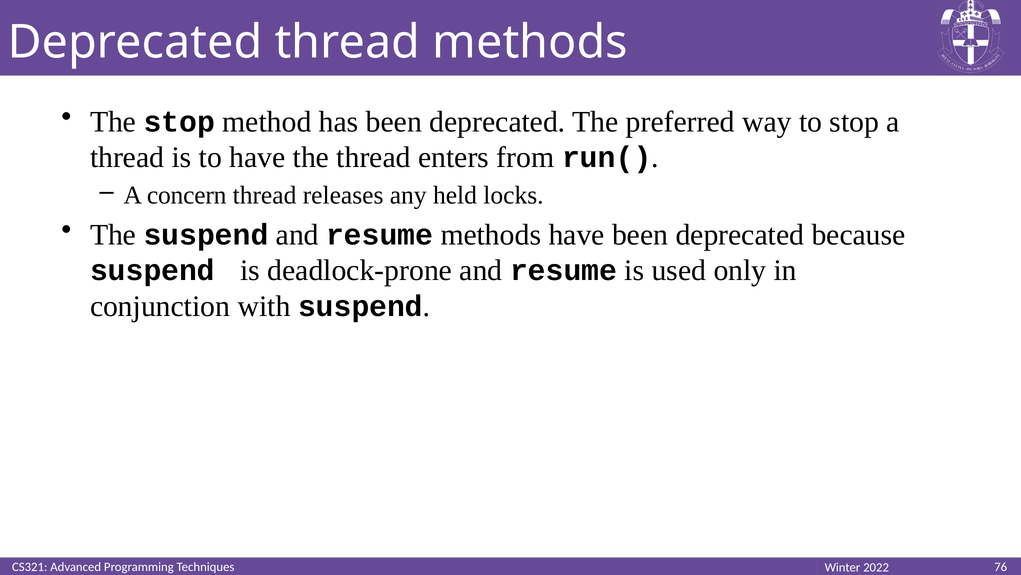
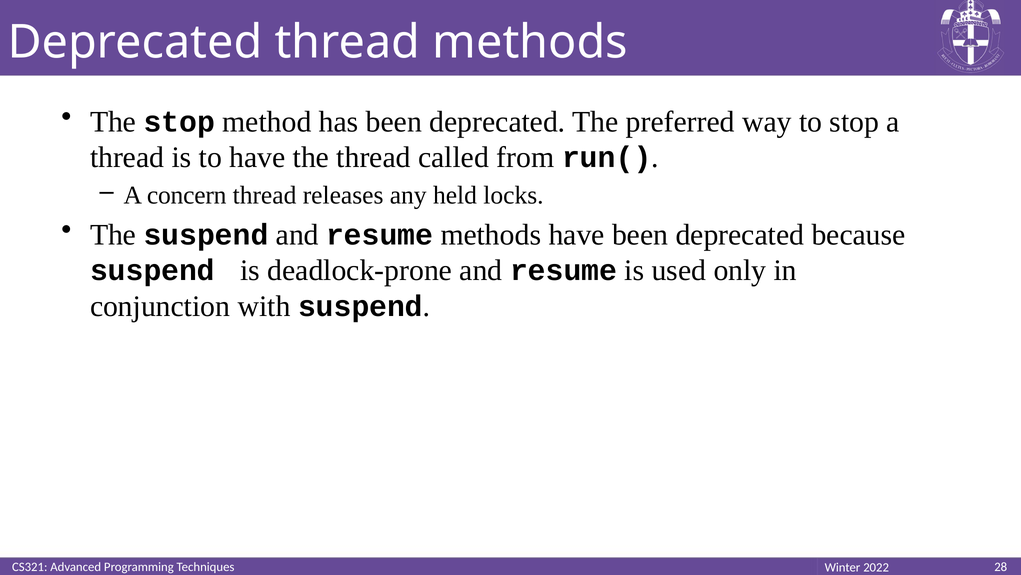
enters: enters -> called
76: 76 -> 28
